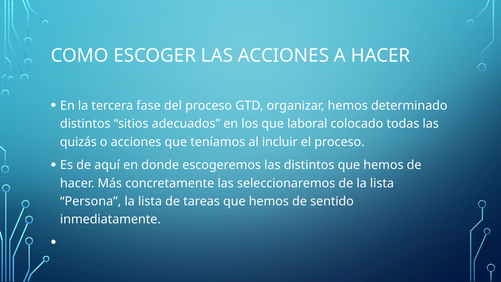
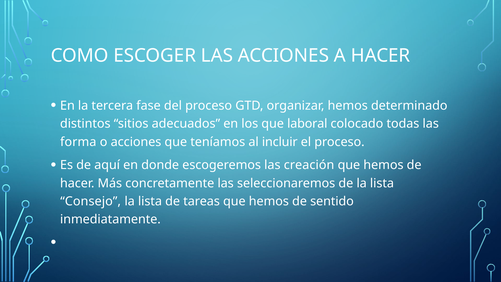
quizás: quizás -> forma
las distintos: distintos -> creación
Persona: Persona -> Consejo
